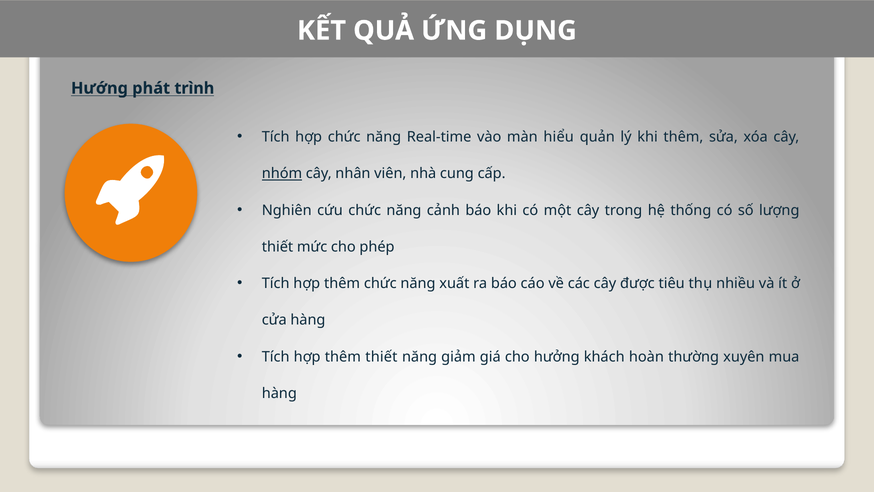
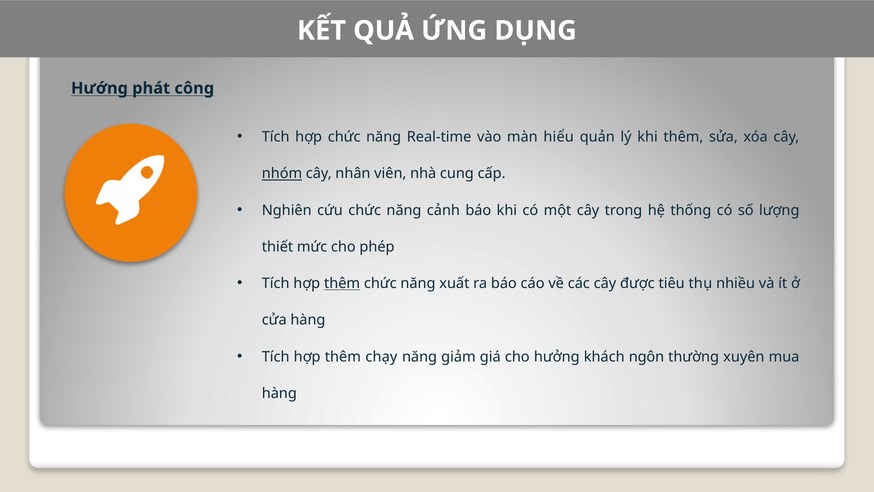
trình: trình -> công
thêm at (342, 283) underline: none -> present
thêm thiết: thiết -> chạy
hoàn: hoàn -> ngôn
